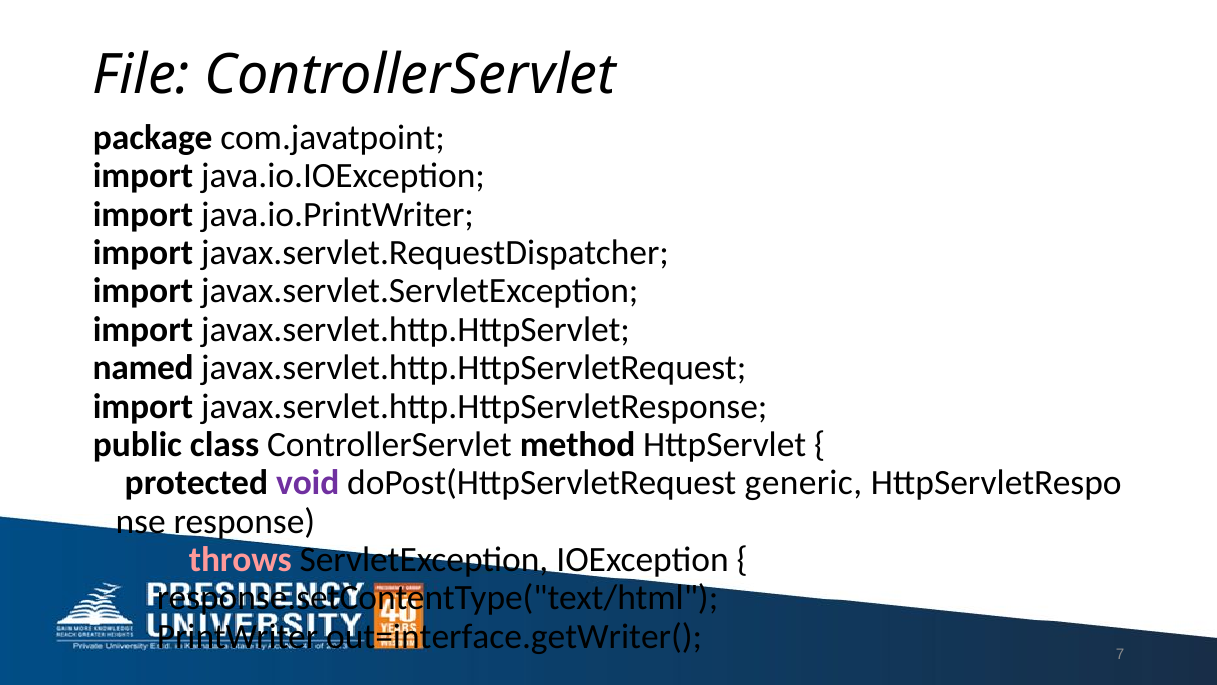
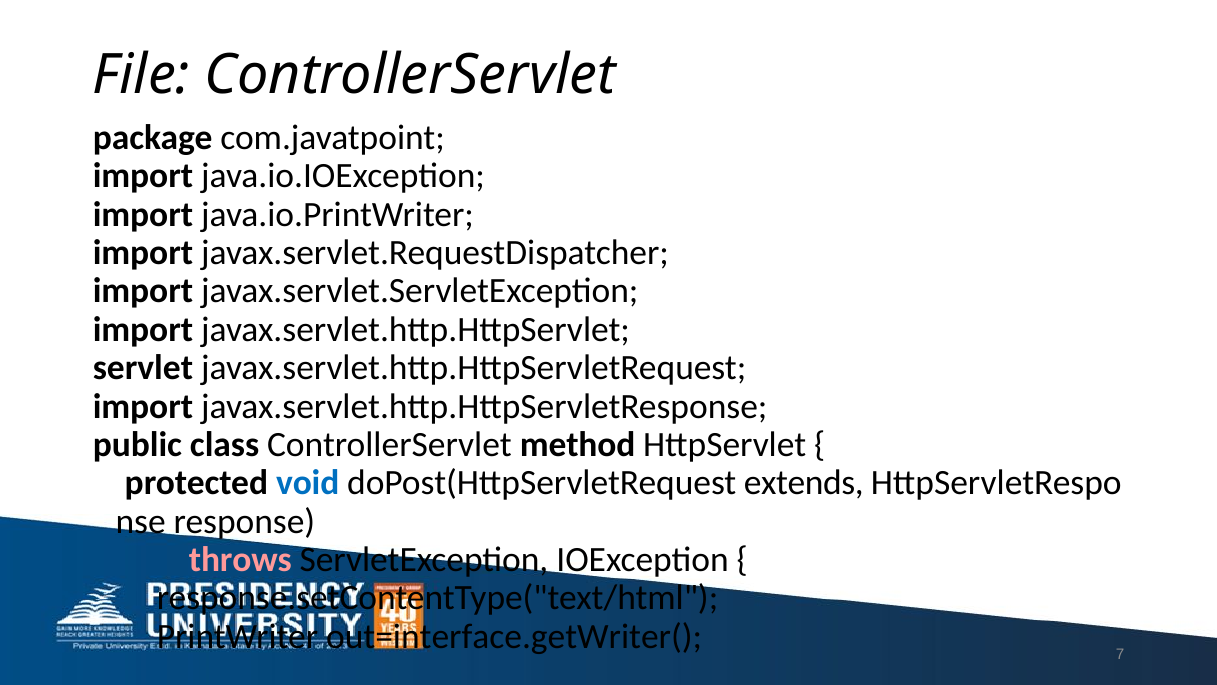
named: named -> servlet
void at (308, 483) colour: purple -> blue
generic: generic -> extends
